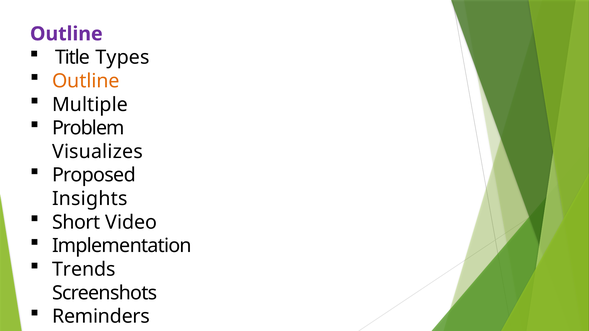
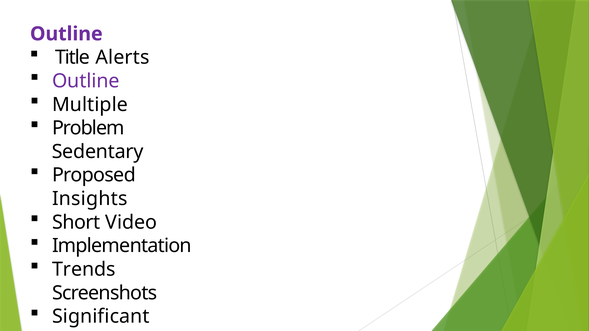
Types: Types -> Alerts
Outline at (86, 81) colour: orange -> purple
Visualizes: Visualizes -> Sedentary
Reminders: Reminders -> Significant
